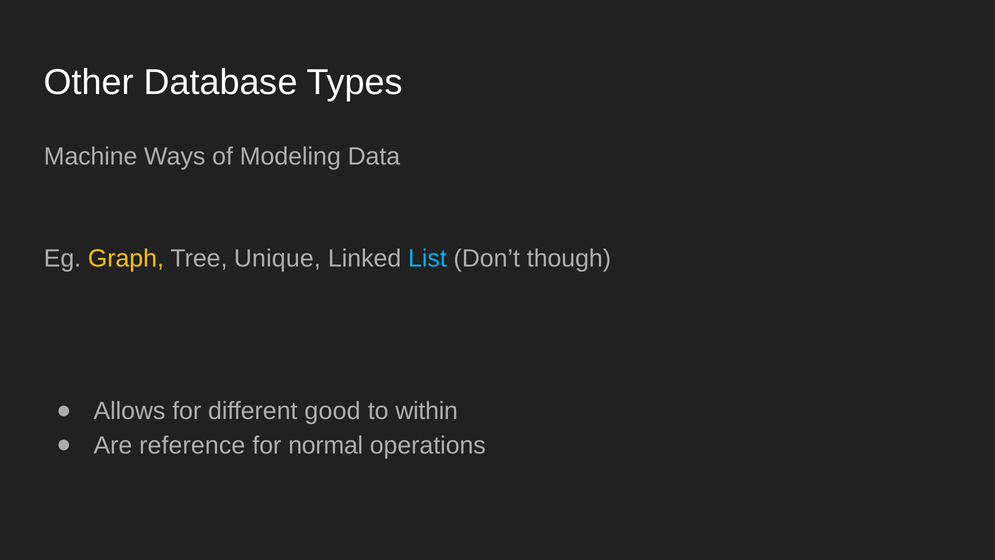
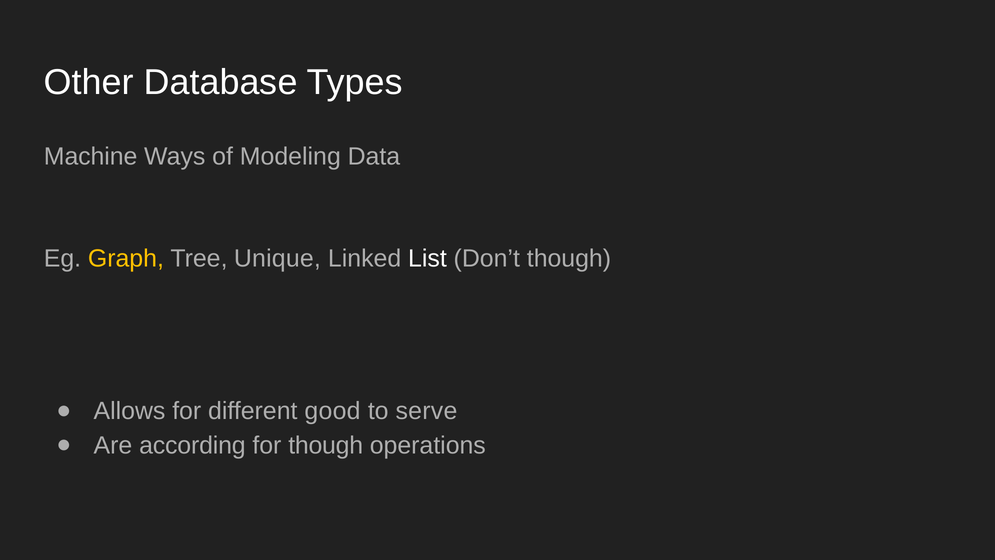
List colour: light blue -> white
within: within -> serve
reference: reference -> according
for normal: normal -> though
